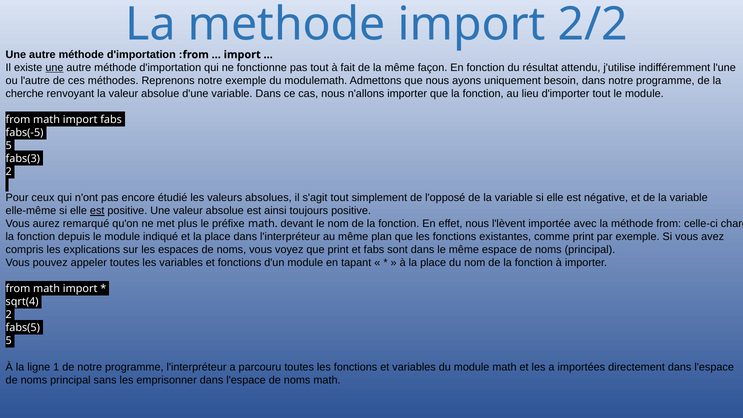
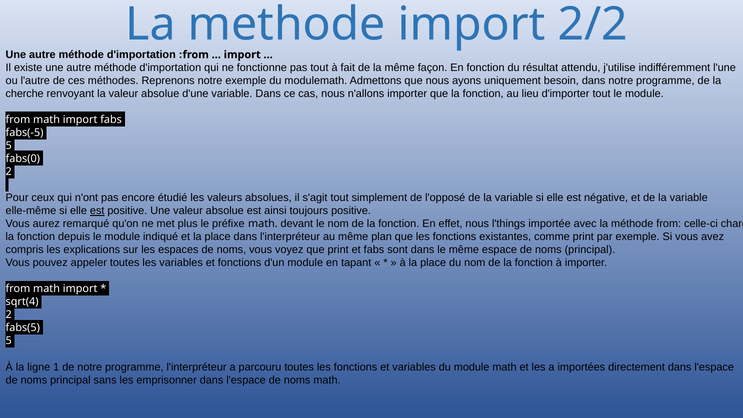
une at (54, 68) underline: present -> none
fabs(3: fabs(3 -> fabs(0
l'lèvent: l'lèvent -> l'things
